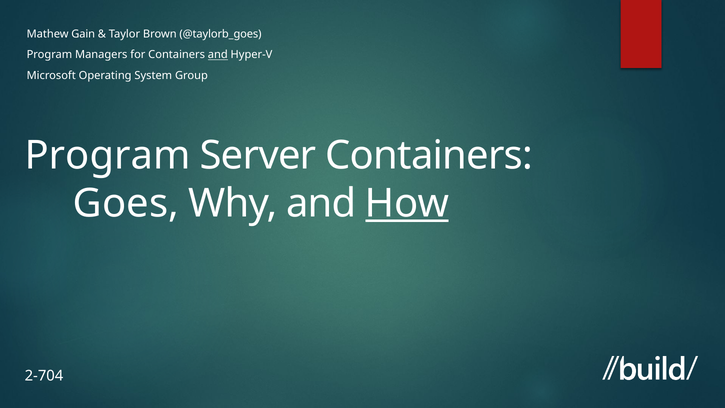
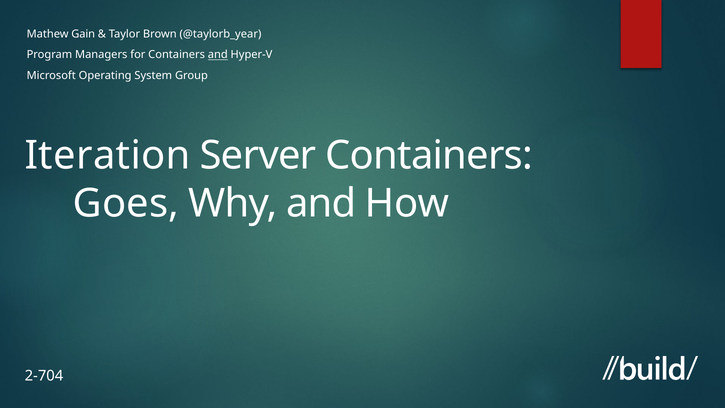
@taylorb_goes: @taylorb_goes -> @taylorb_year
Program at (108, 156): Program -> Iteration
How underline: present -> none
